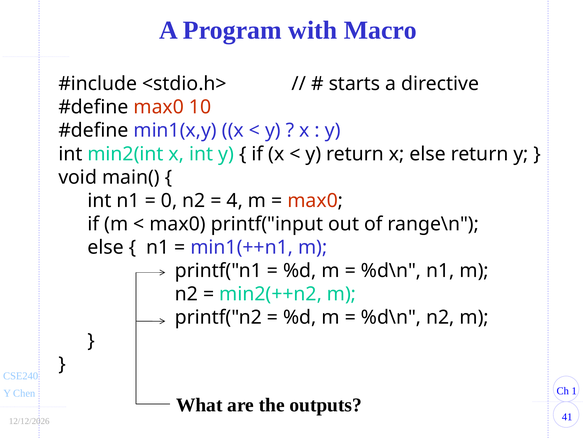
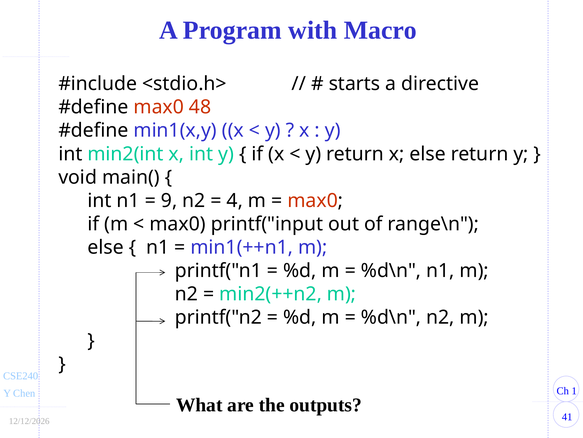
10: 10 -> 48
0: 0 -> 9
